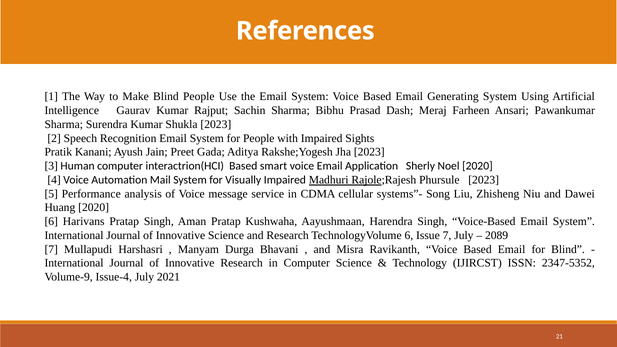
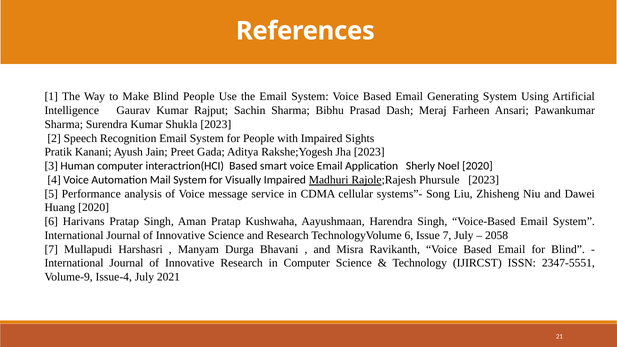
2089: 2089 -> 2058
2347-5352: 2347-5352 -> 2347-5551
